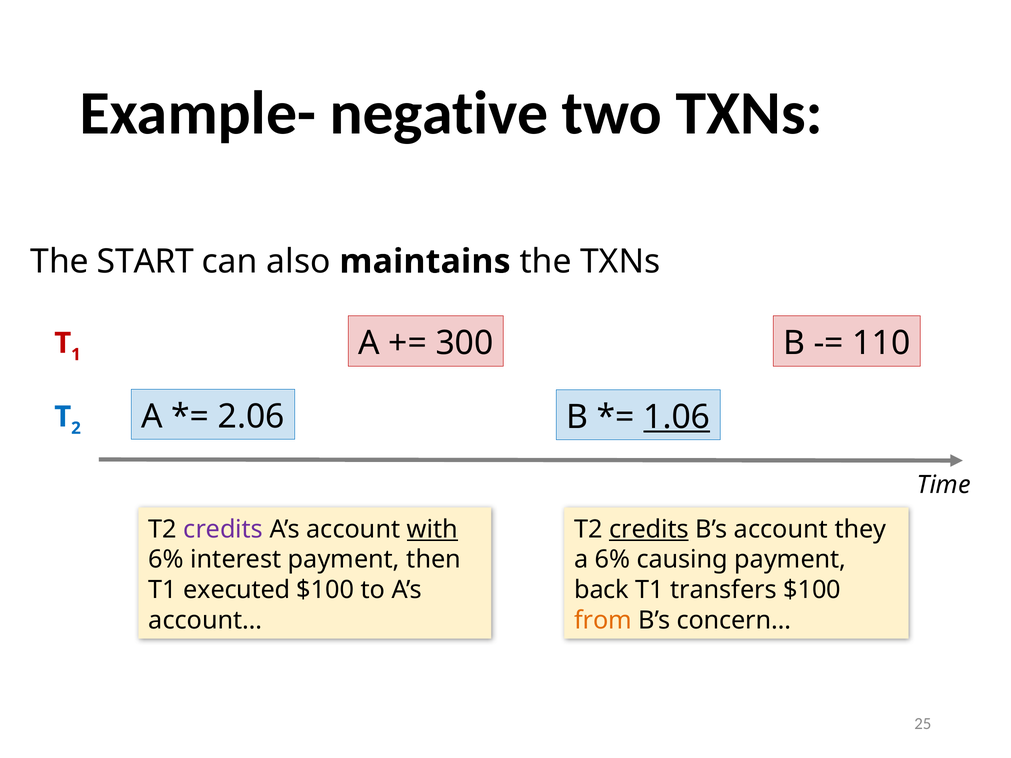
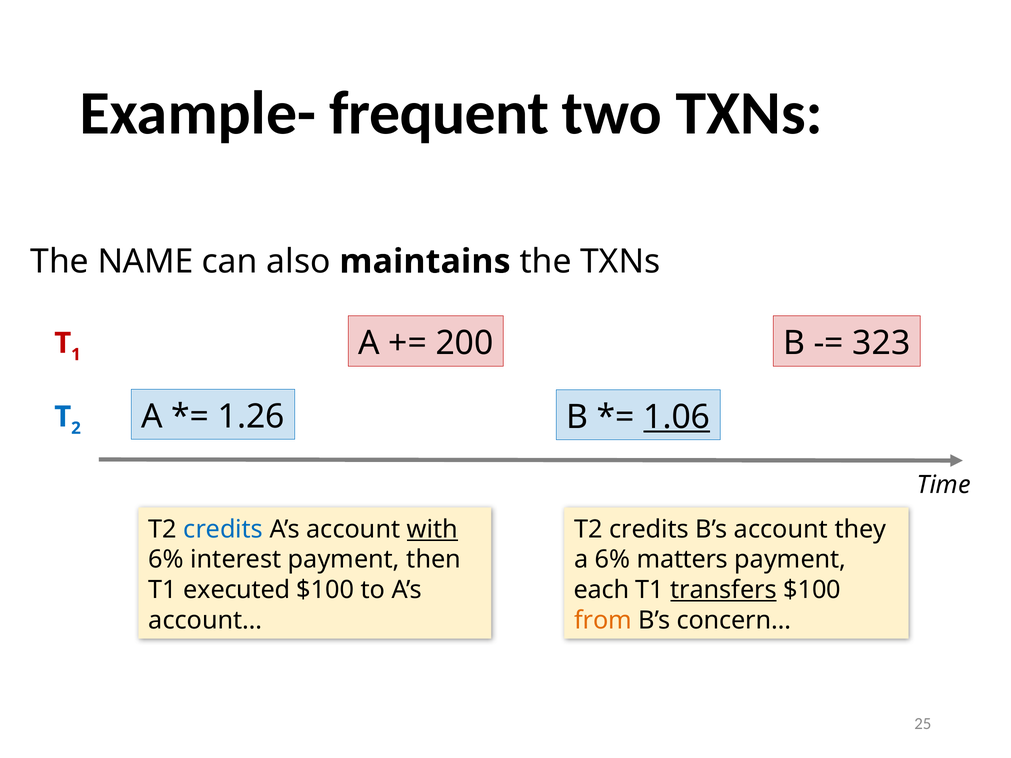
negative: negative -> frequent
START: START -> NAME
300: 300 -> 200
110: 110 -> 323
2.06: 2.06 -> 1.26
credits at (223, 529) colour: purple -> blue
credits at (649, 529) underline: present -> none
causing: causing -> matters
back: back -> each
transfers underline: none -> present
